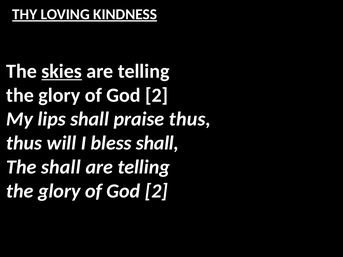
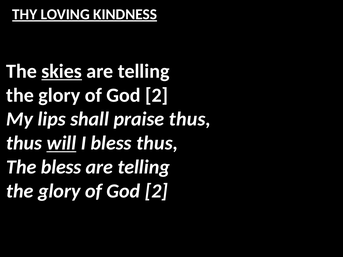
will underline: none -> present
bless shall: shall -> thus
The shall: shall -> bless
